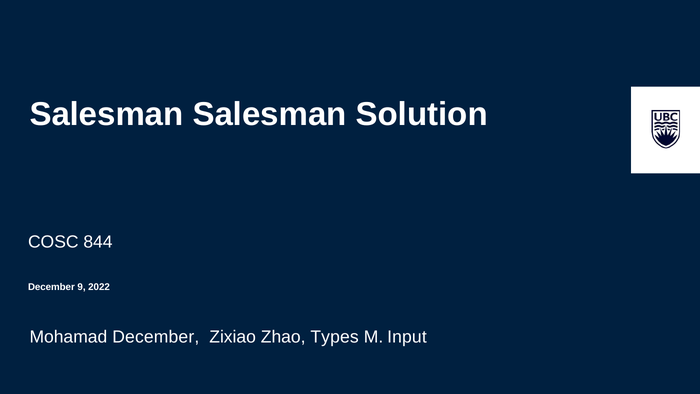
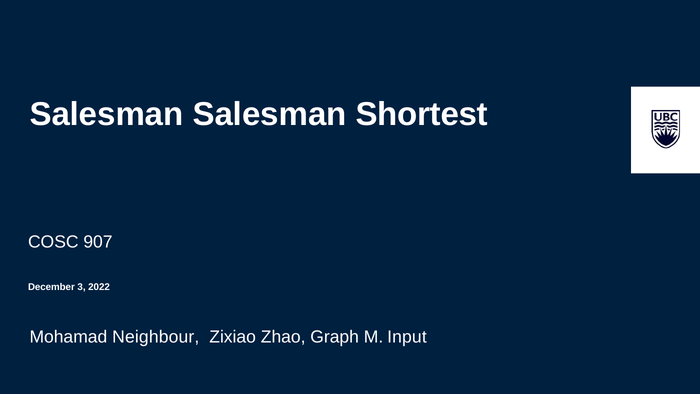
Solution: Solution -> Shortest
844: 844 -> 907
9: 9 -> 3
Mohamad December: December -> Neighbour
Types: Types -> Graph
